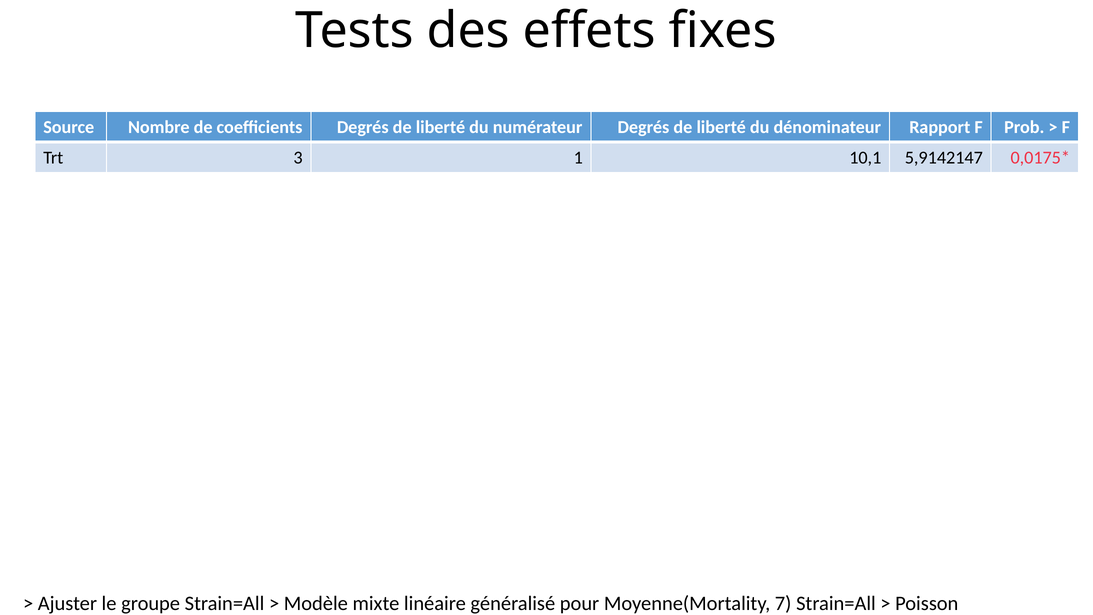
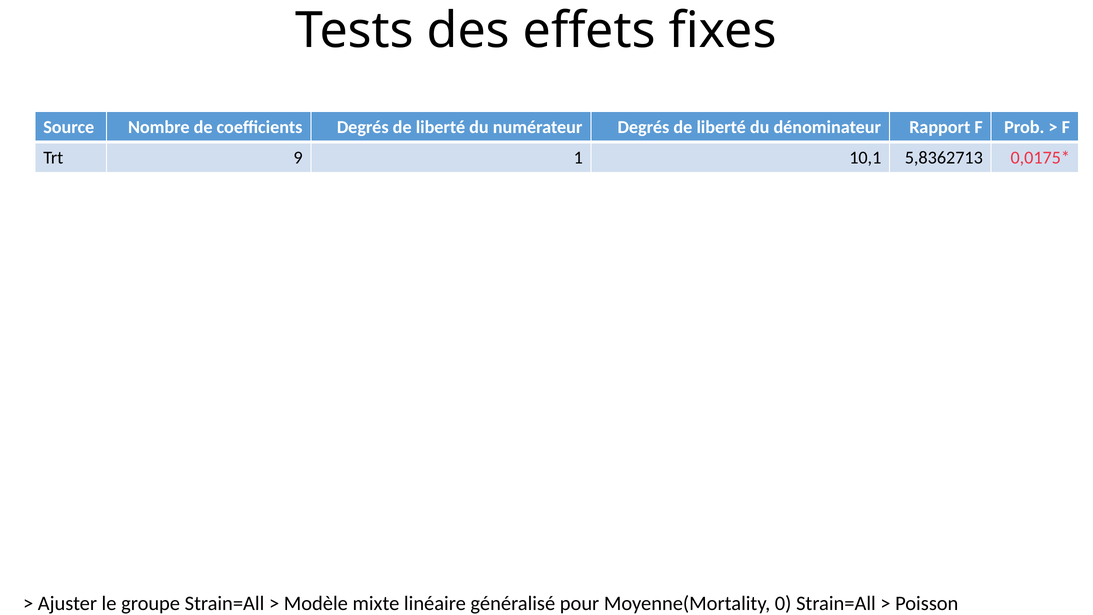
3: 3 -> 9
5,9142147: 5,9142147 -> 5,8362713
7: 7 -> 0
